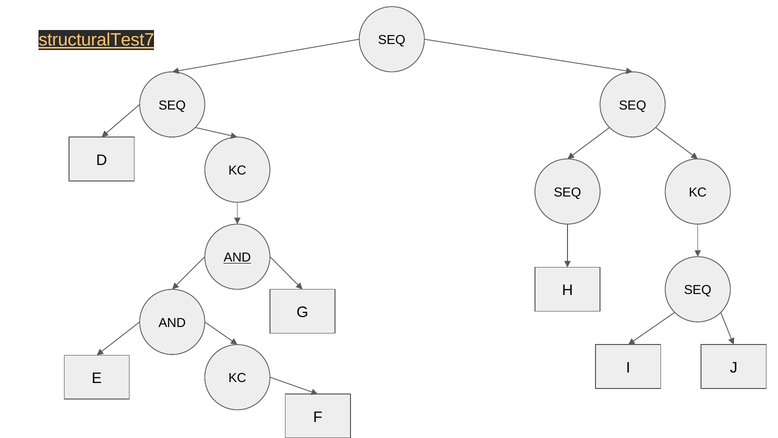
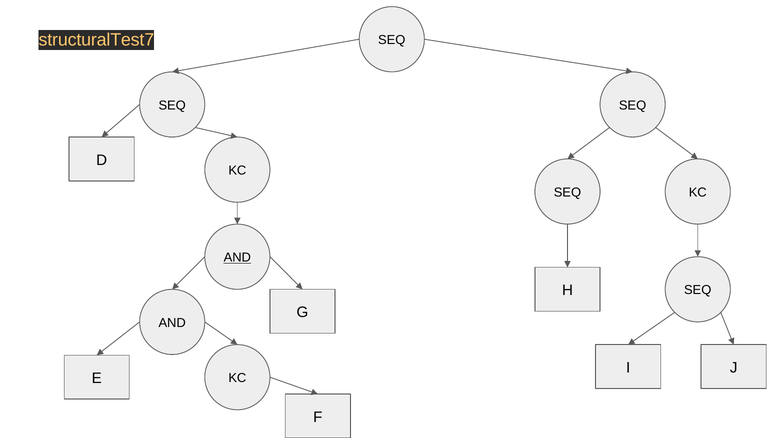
structuralTest7 underline: present -> none
